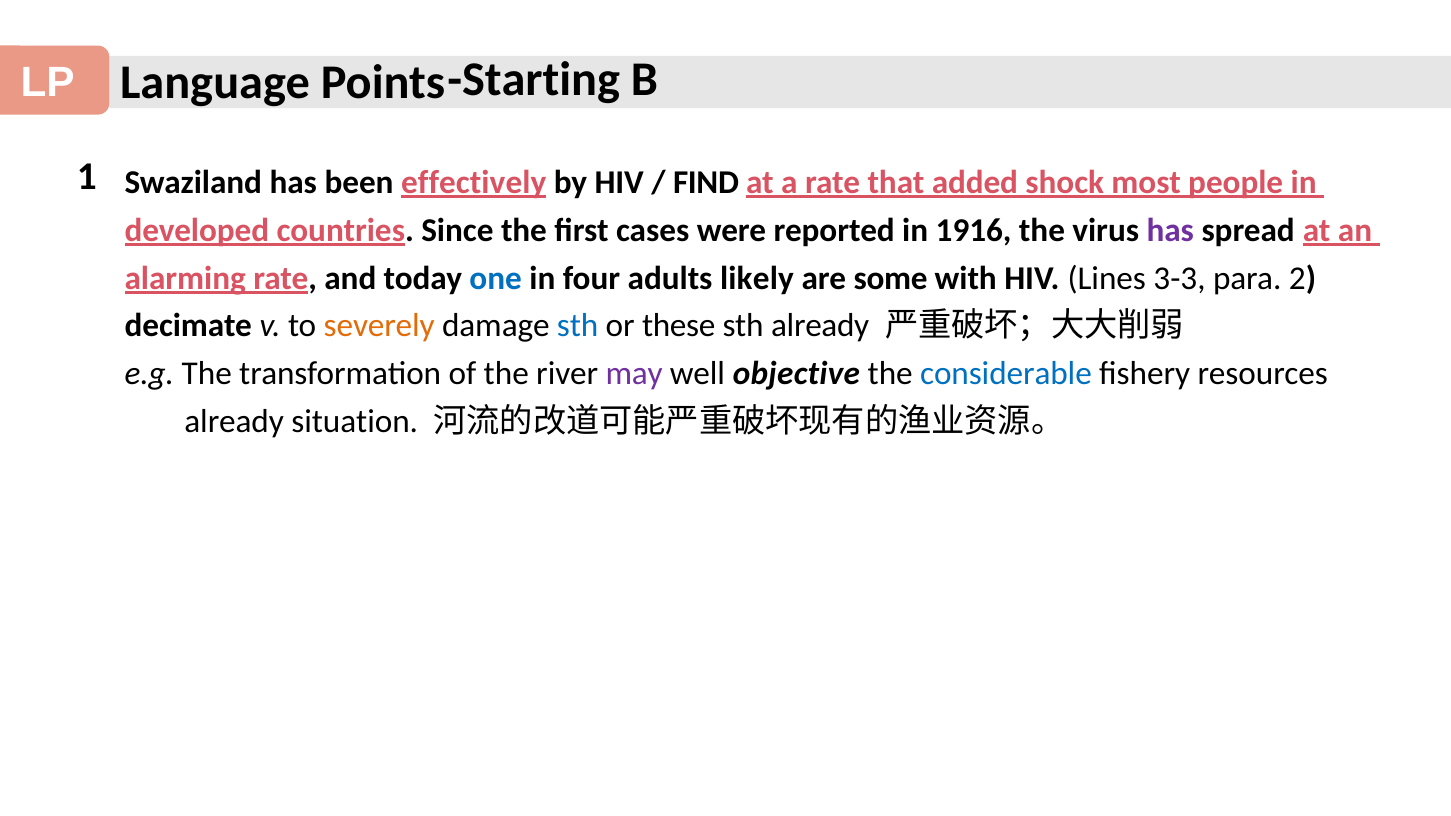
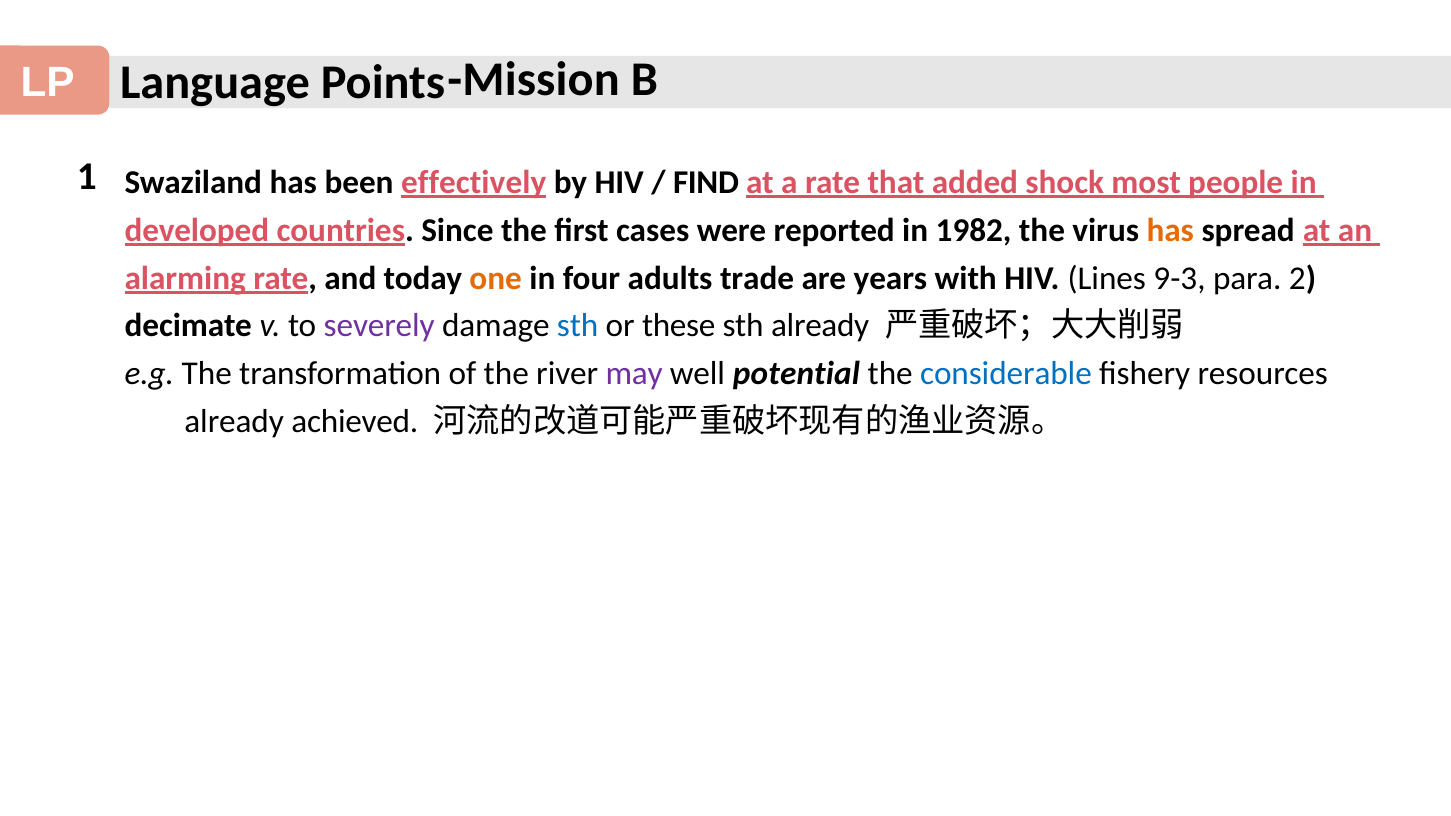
Starting: Starting -> Mission
1916: 1916 -> 1982
has at (1170, 230) colour: purple -> orange
one colour: blue -> orange
likely: likely -> trade
some: some -> years
3-3: 3-3 -> 9-3
severely colour: orange -> purple
objective: objective -> potential
situation: situation -> achieved
